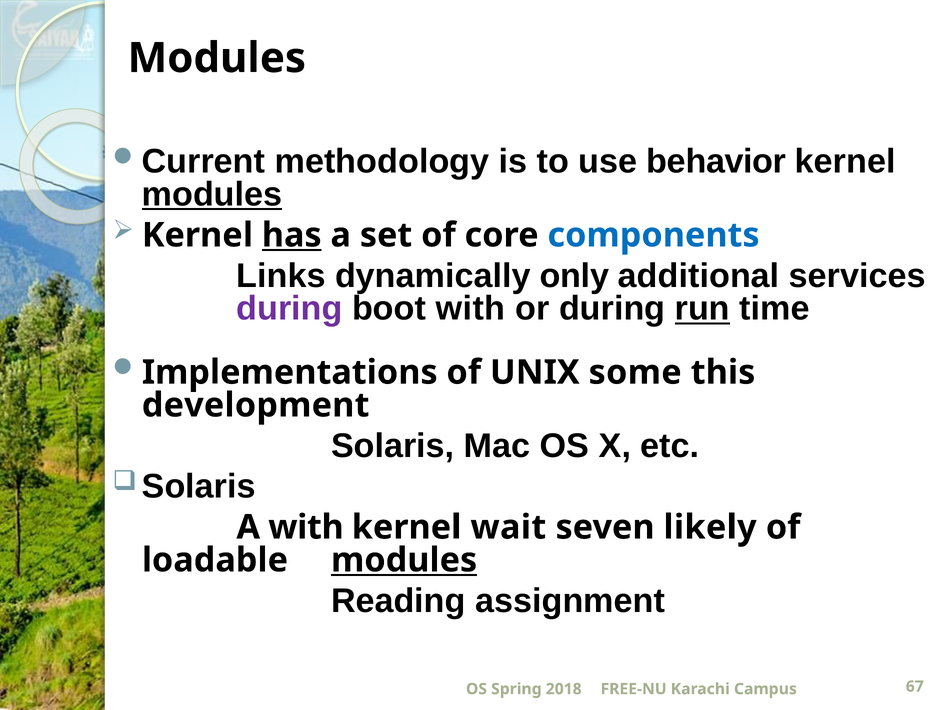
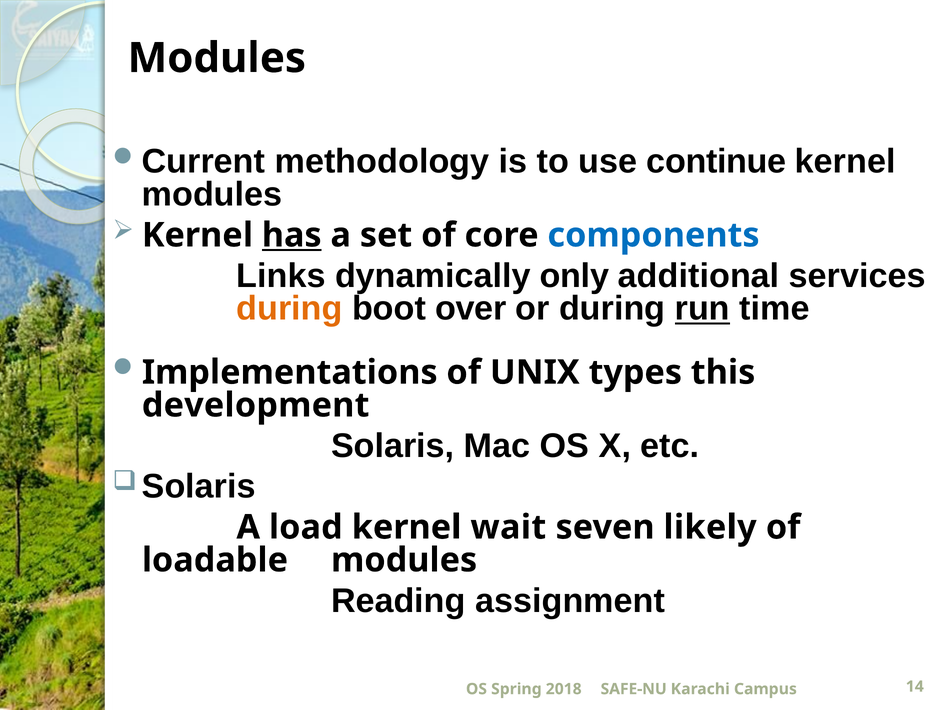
behavior: behavior -> continue
modules at (212, 194) underline: present -> none
during at (290, 308) colour: purple -> orange
boot with: with -> over
some: some -> types
A with: with -> load
modules at (404, 560) underline: present -> none
FREE-NU: FREE-NU -> SAFE-NU
67: 67 -> 14
